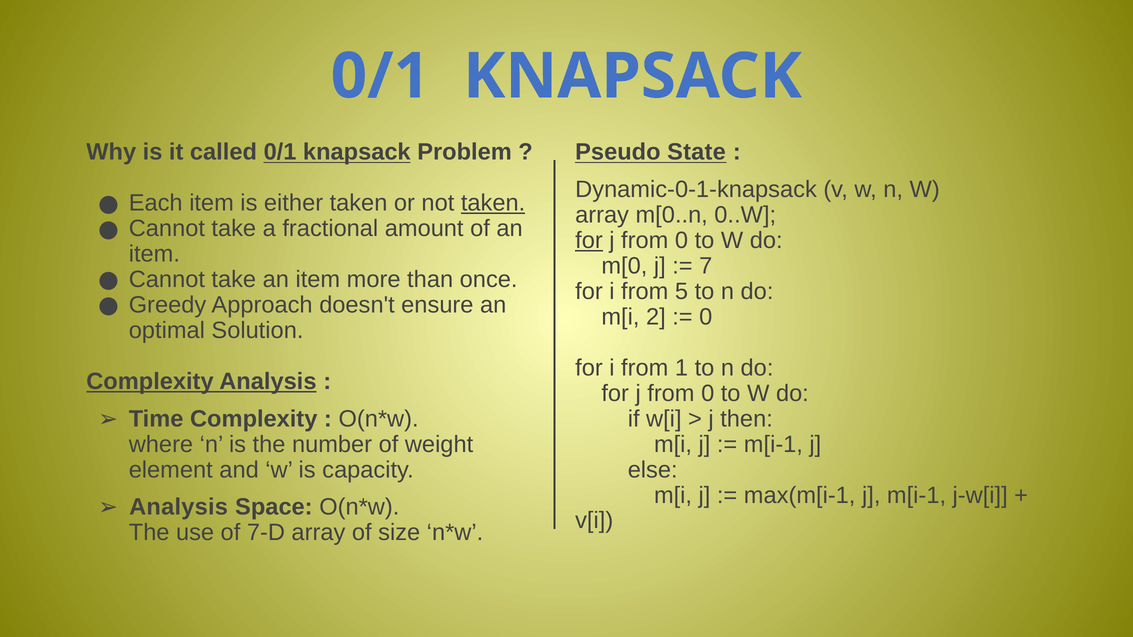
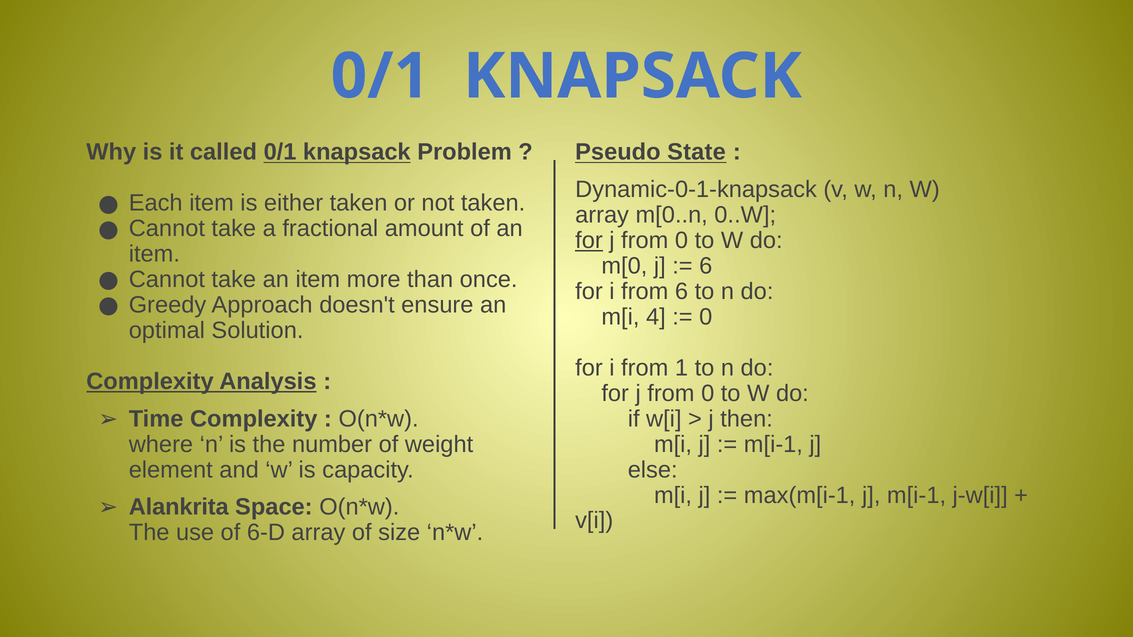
taken at (493, 203) underline: present -> none
7 at (706, 266): 7 -> 6
from 5: 5 -> 6
2: 2 -> 4
Analysis at (179, 507): Analysis -> Alankrita
7-D: 7-D -> 6-D
